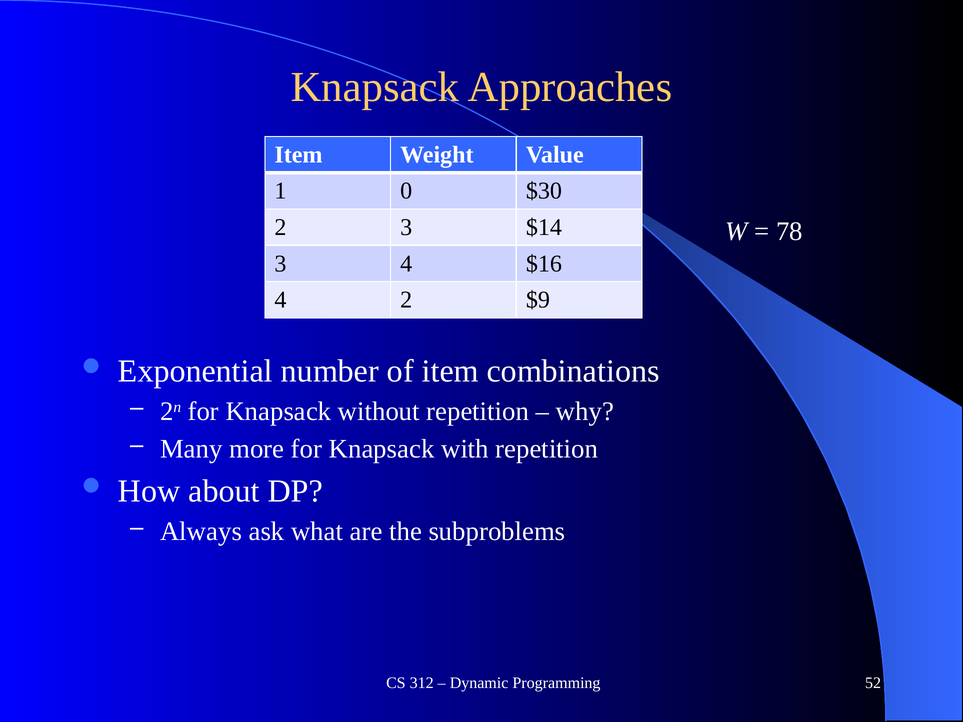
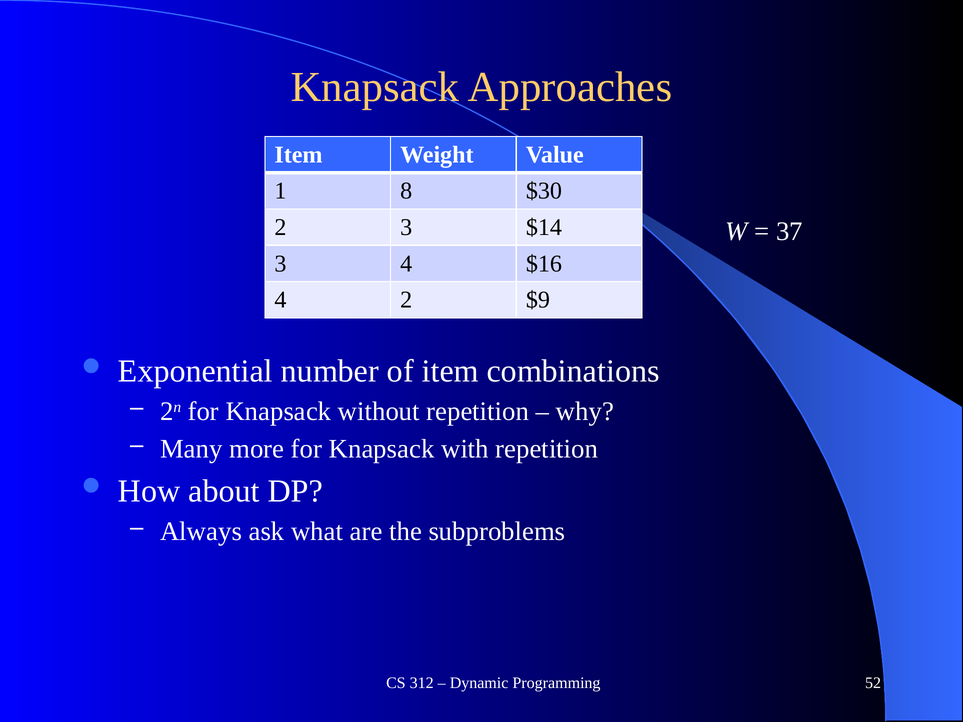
0: 0 -> 8
78: 78 -> 37
